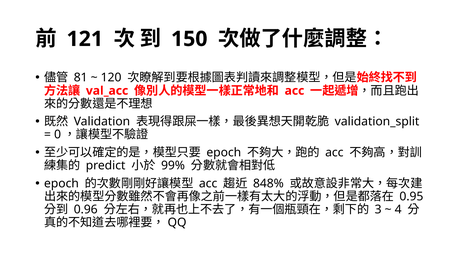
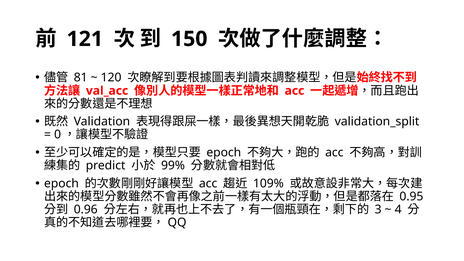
848%: 848% -> 109%
